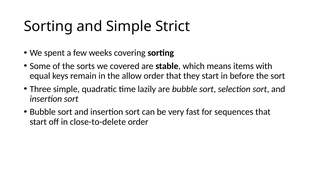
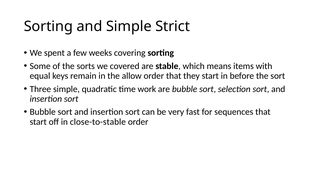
lazily: lazily -> work
close-to-delete: close-to-delete -> close-to-stable
